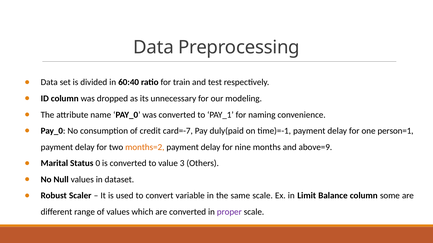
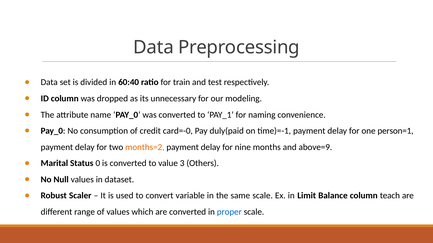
card=-7: card=-7 -> card=-0
some: some -> teach
proper colour: purple -> blue
